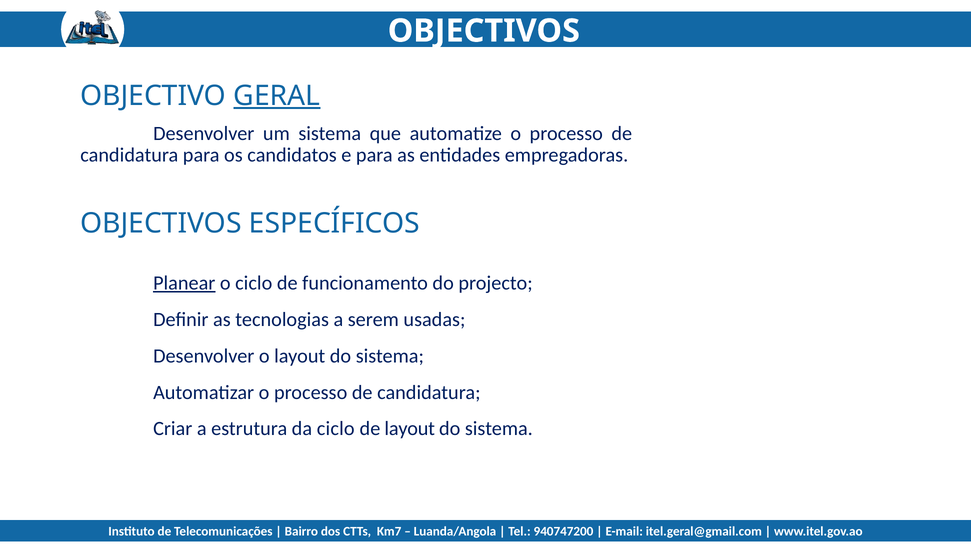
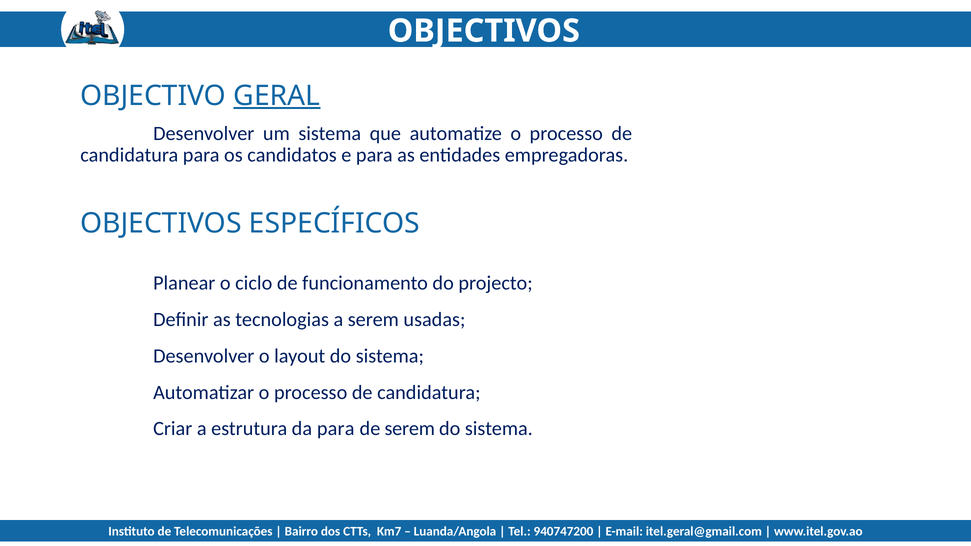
Planear underline: present -> none
da ciclo: ciclo -> para
de layout: layout -> serem
